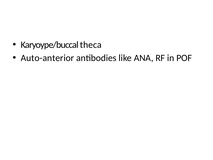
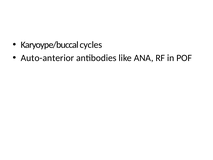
theca: theca -> cycles
